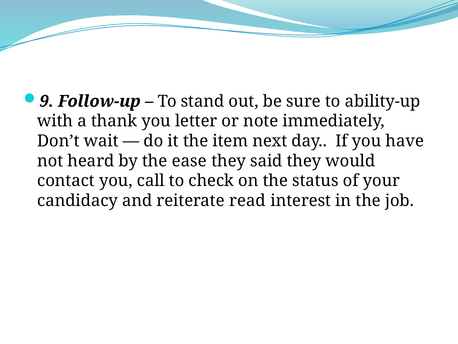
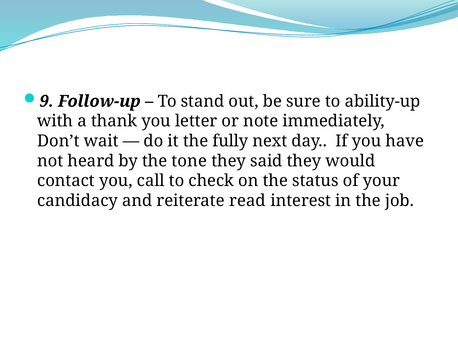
item: item -> fully
ease: ease -> tone
